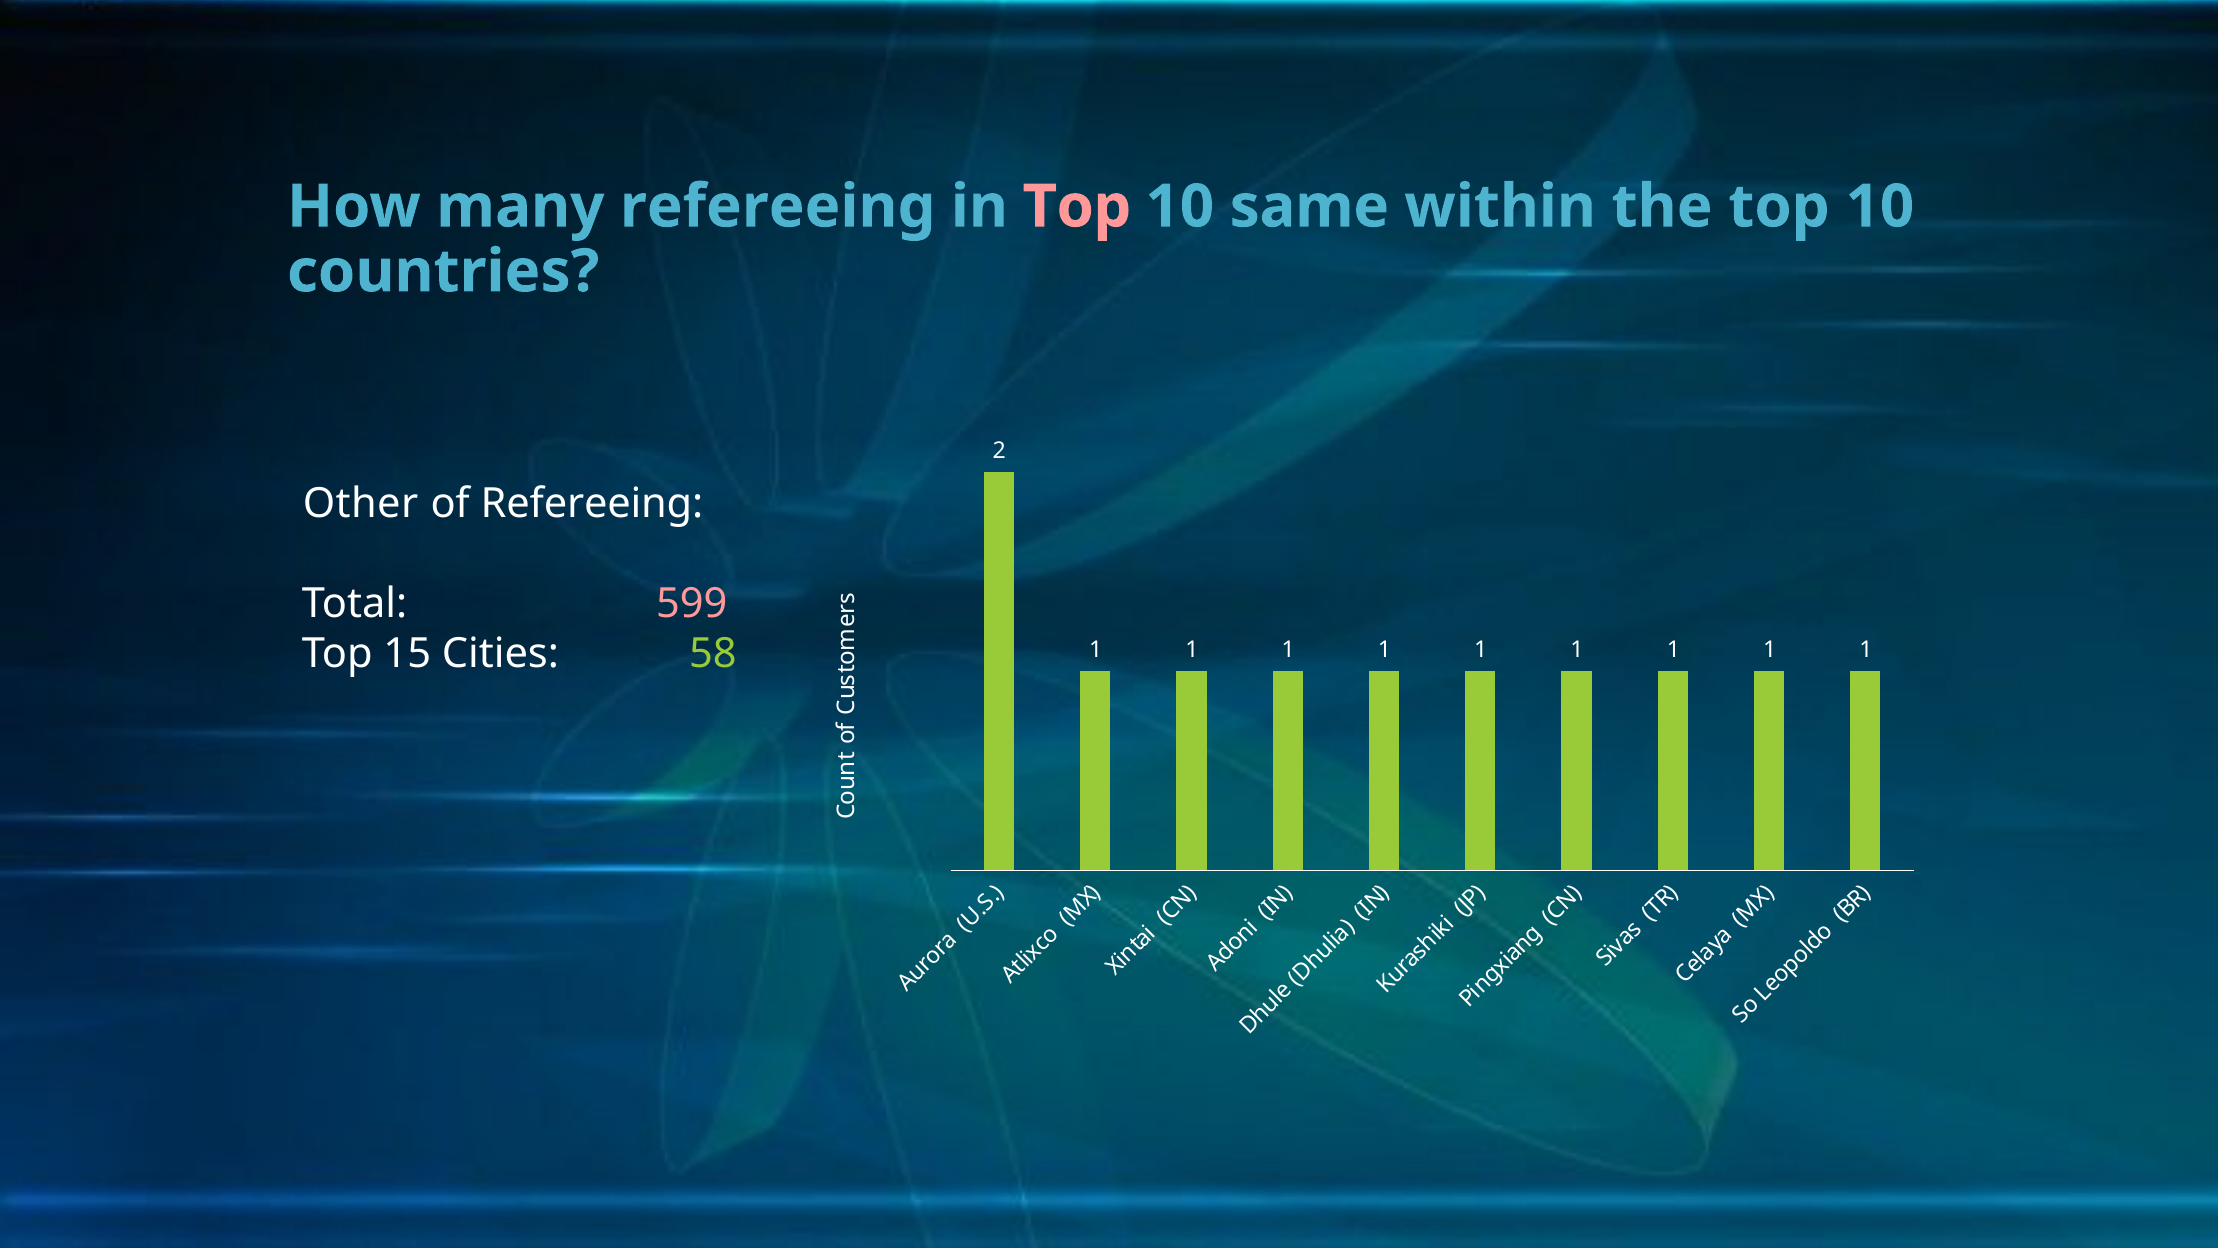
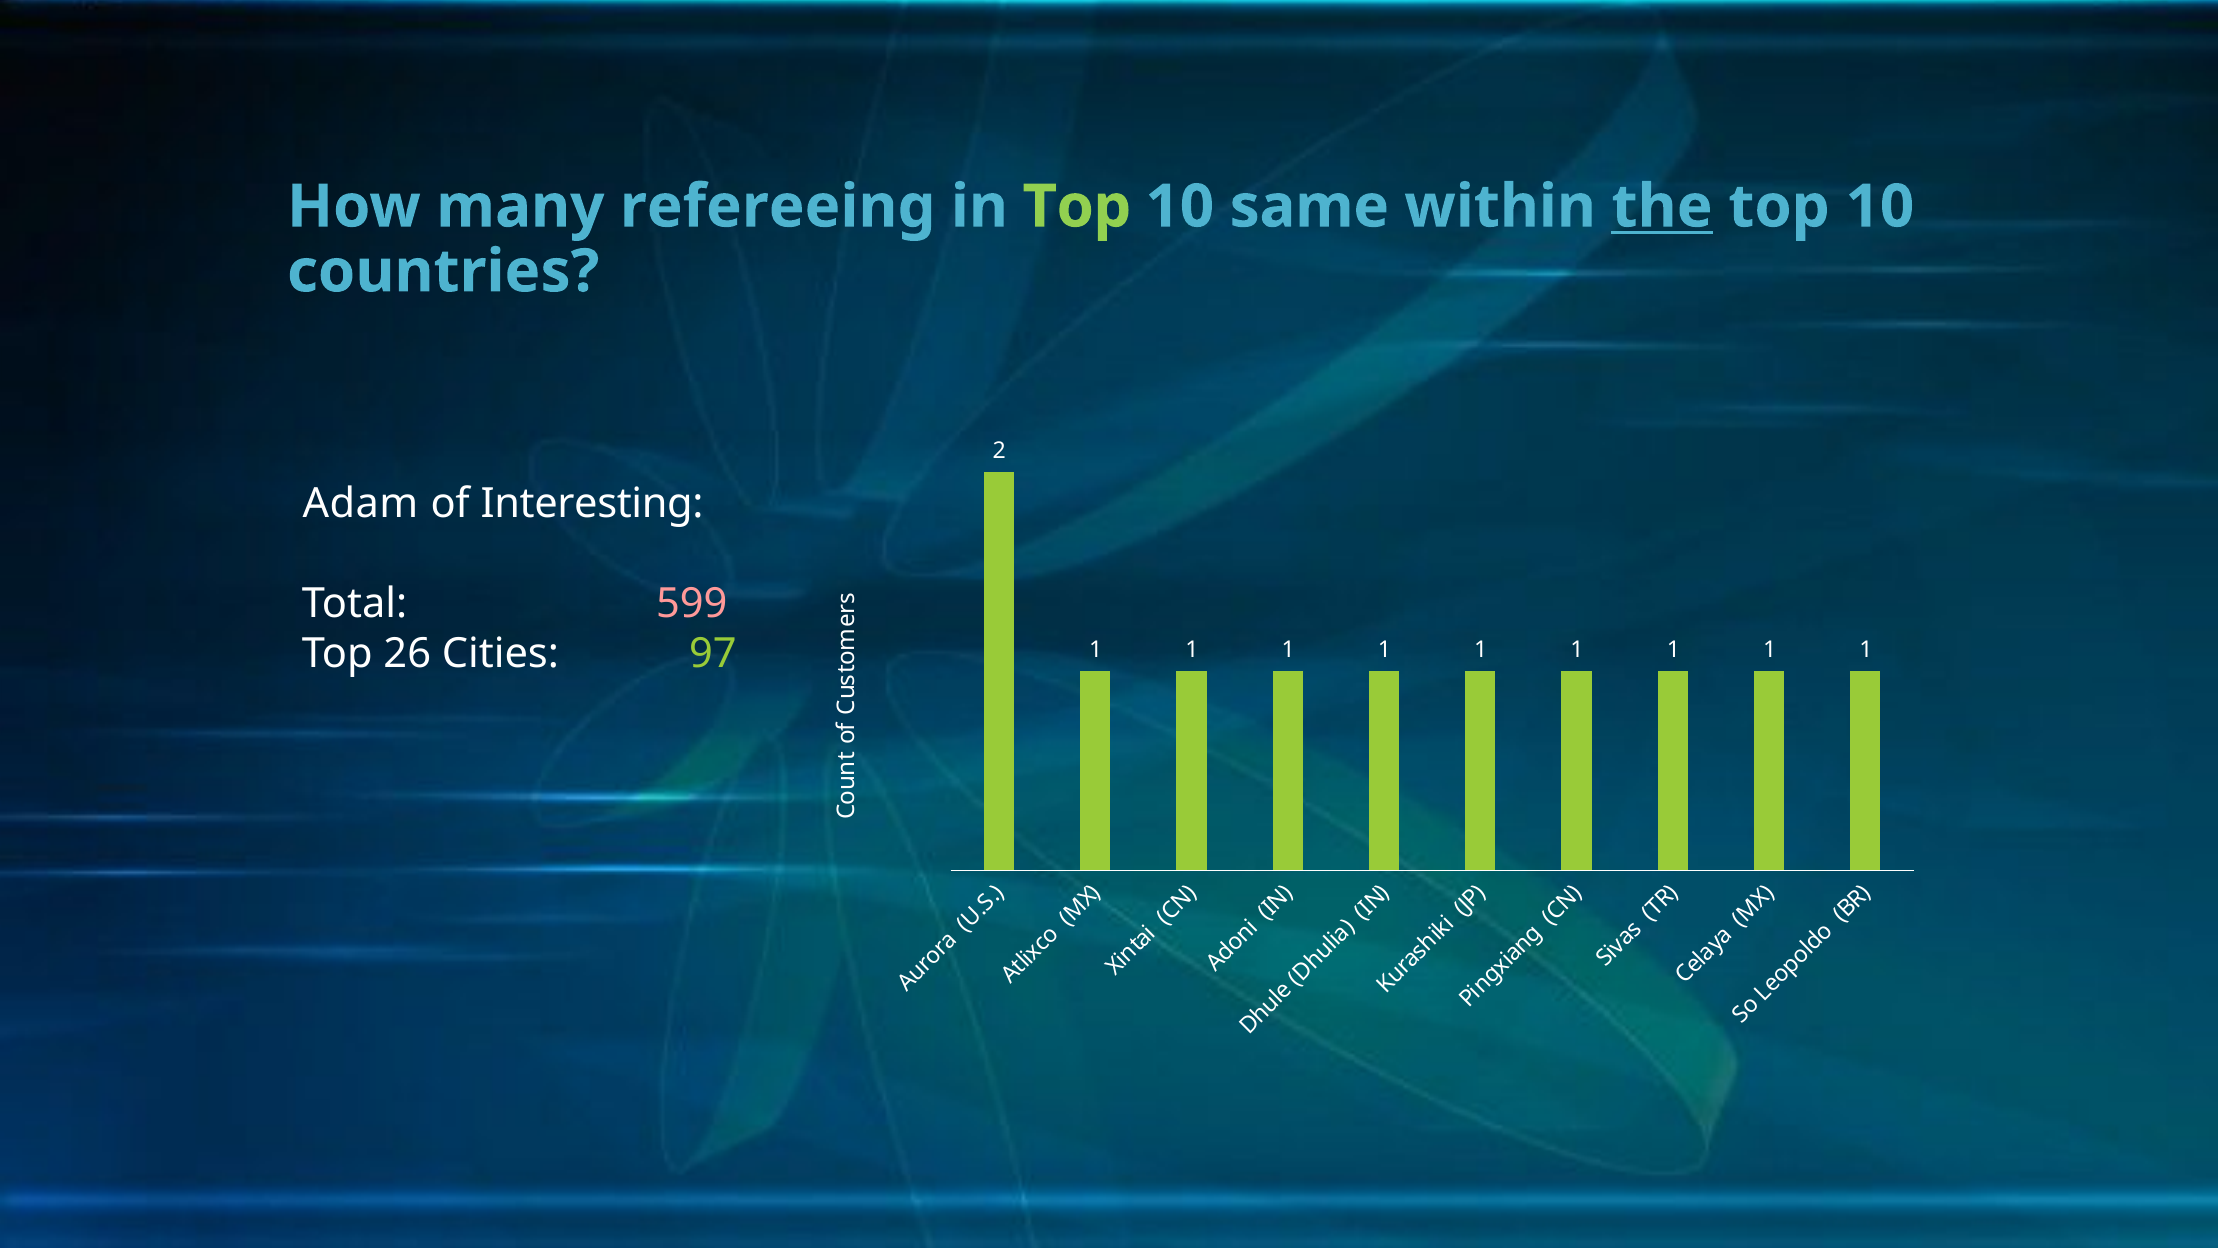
Top at (1077, 207) colour: pink -> light green
the underline: none -> present
Other: Other -> Adam
of Refereeing: Refereeing -> Interesting
15: 15 -> 26
58: 58 -> 97
